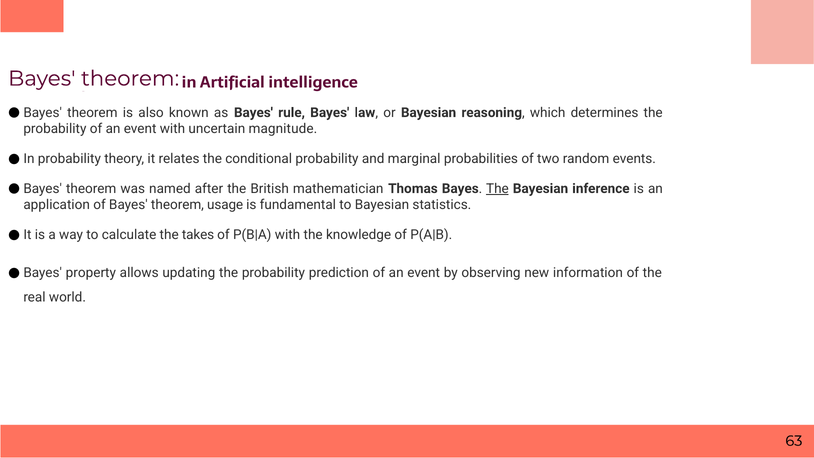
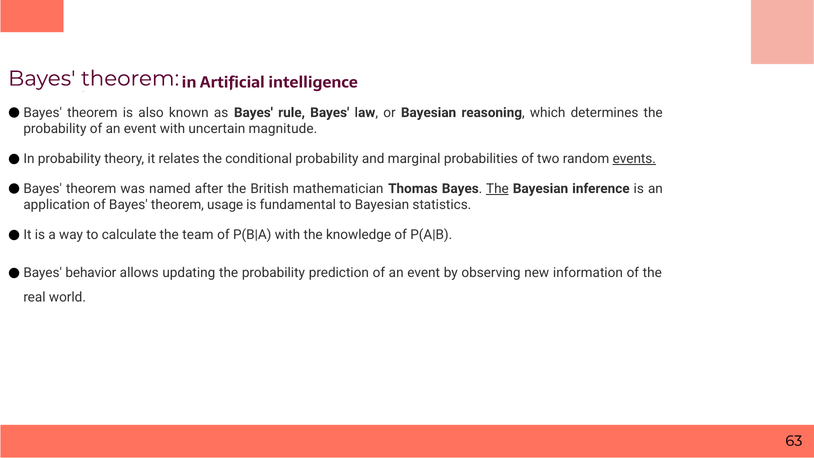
events underline: none -> present
takes: takes -> team
property: property -> behavior
